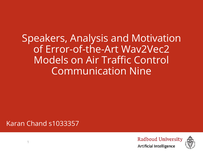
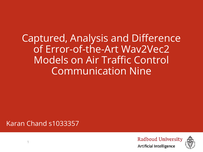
Speakers: Speakers -> Captured
Motivation: Motivation -> Difference
